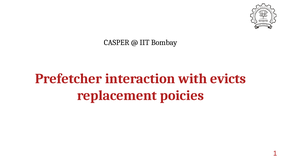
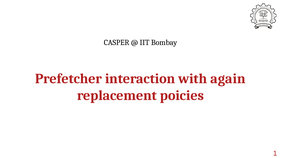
evicts: evicts -> again
